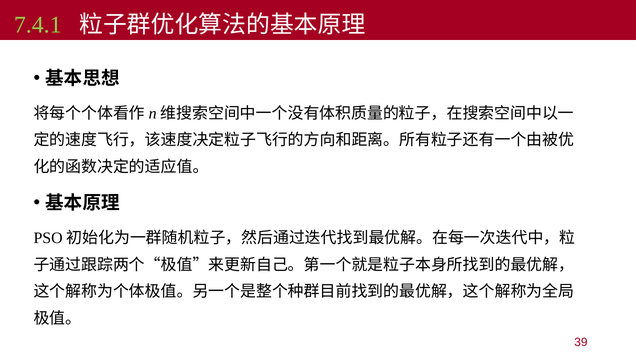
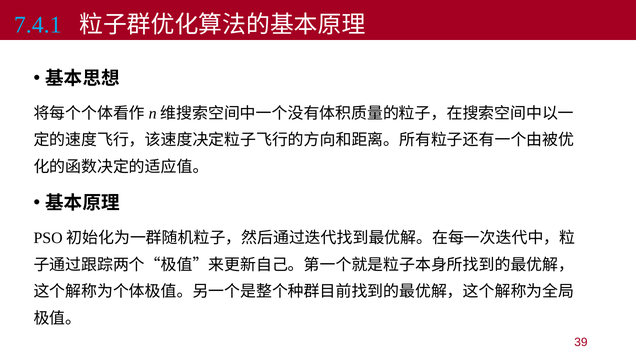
7.4.1 colour: light green -> light blue
